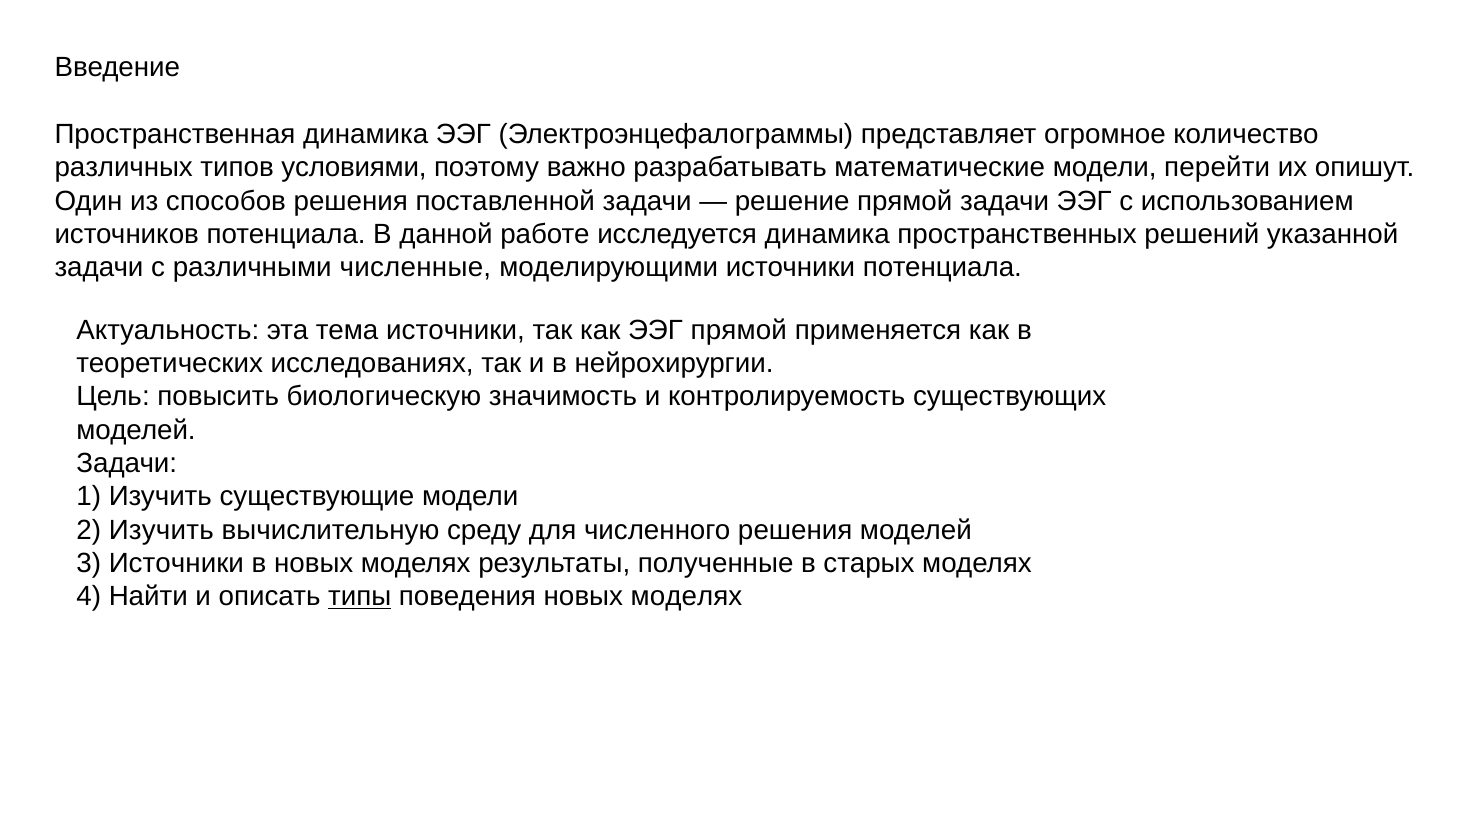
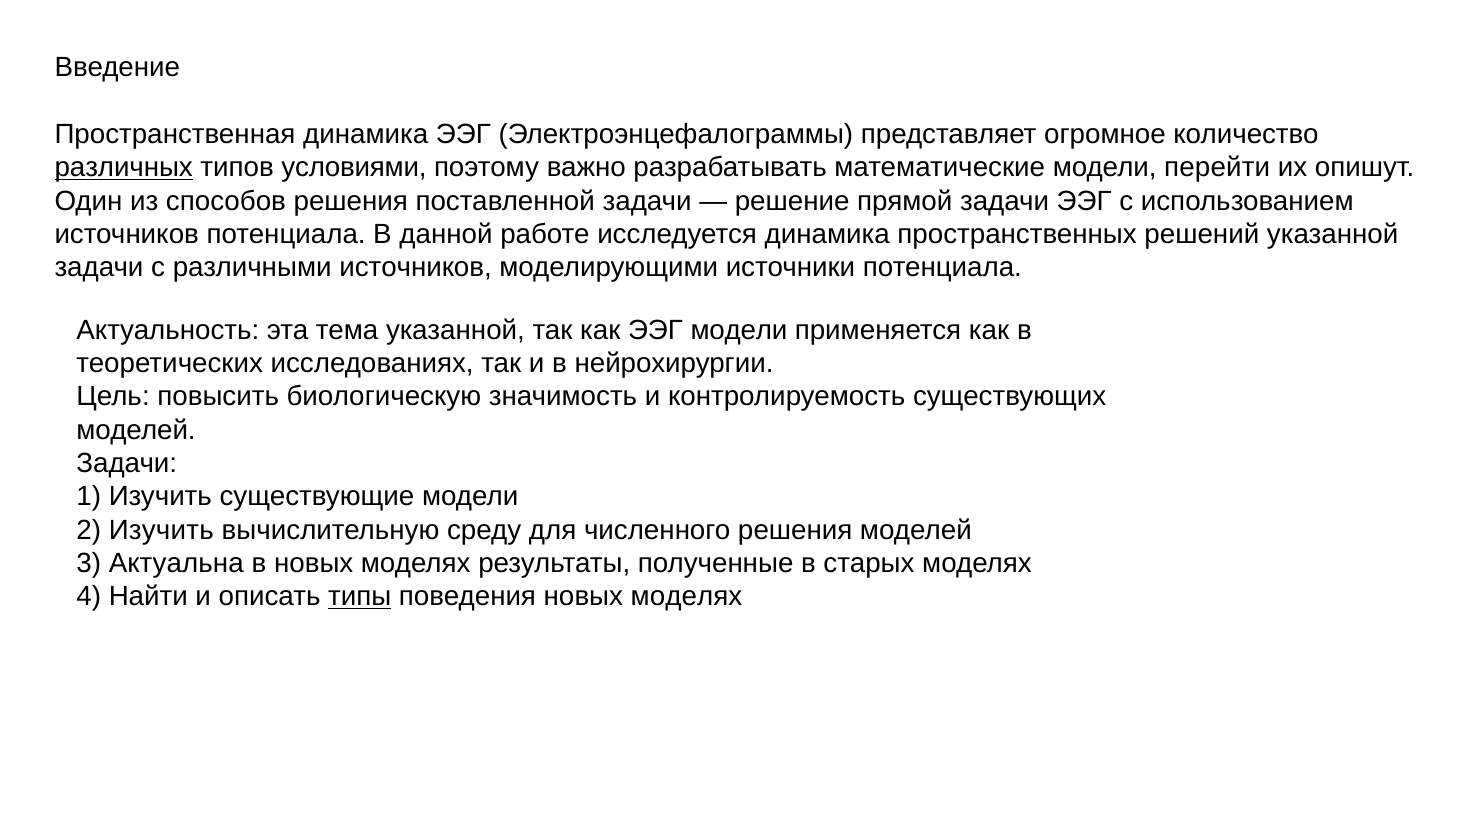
различных underline: none -> present
различными численные: численные -> источников
тема источники: источники -> указанной
ЭЭГ прямой: прямой -> модели
3 Источники: Источники -> Актуальна
